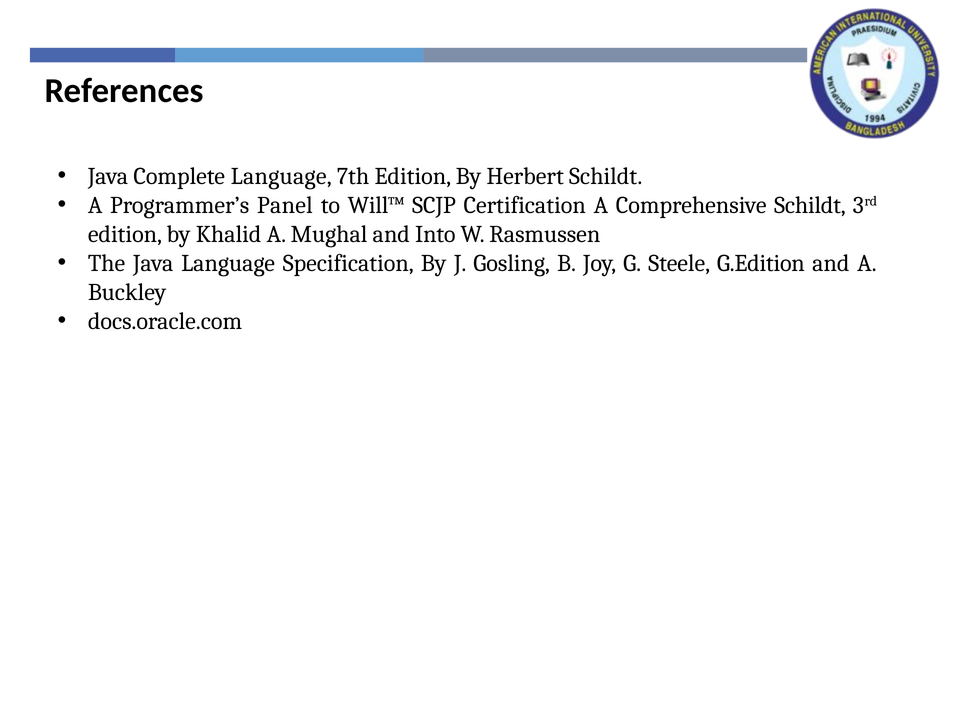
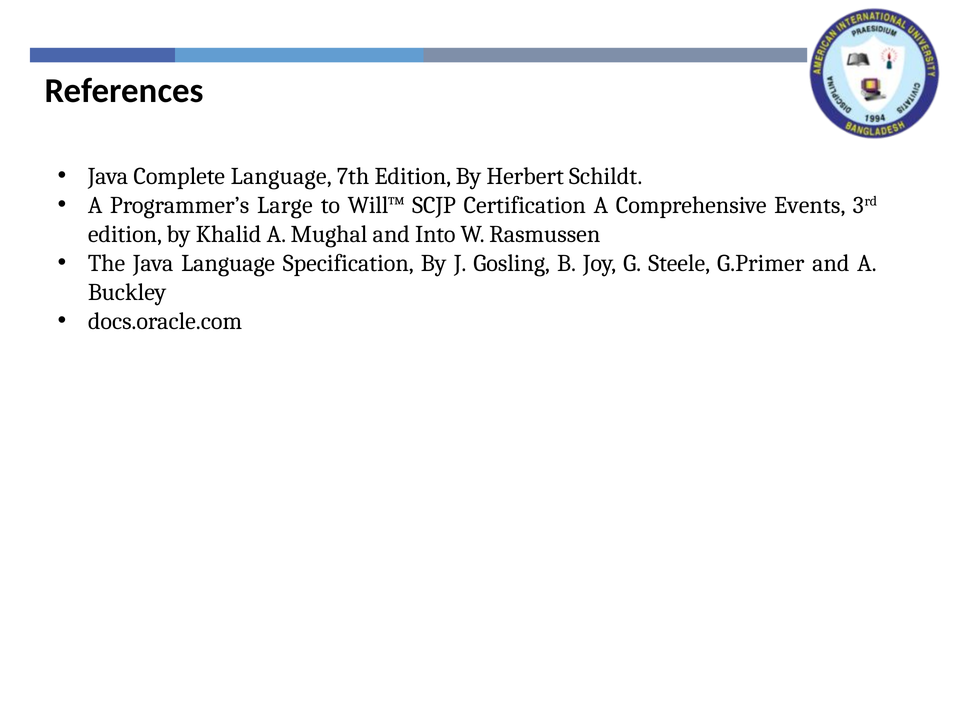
Panel: Panel -> Large
Comprehensive Schildt: Schildt -> Events
G.Edition: G.Edition -> G.Primer
